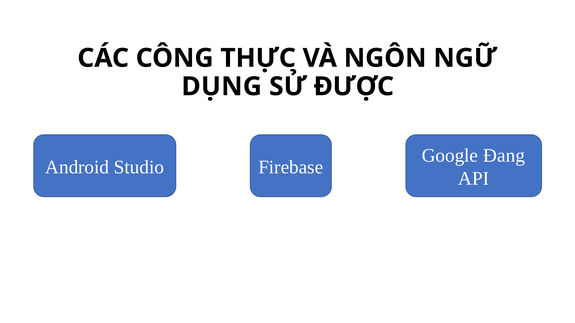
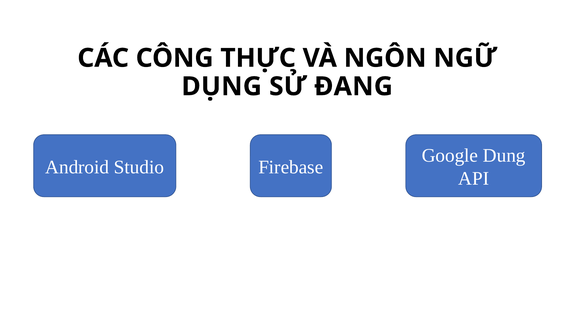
ĐƯỢC: ĐƯỢC -> ĐANG
Đang: Đang -> Dung
